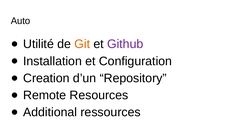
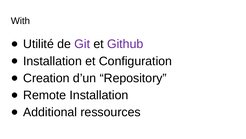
Auto: Auto -> With
Git colour: orange -> purple
Remote Resources: Resources -> Installation
